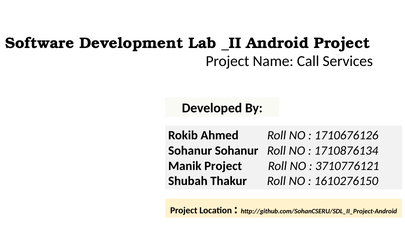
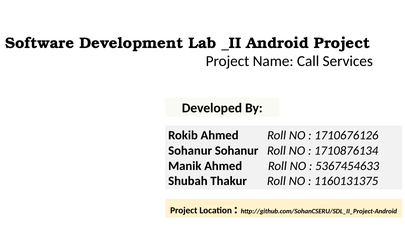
Manik Project: Project -> Ahmed
3710776121: 3710776121 -> 5367454633
1610276150: 1610276150 -> 1160131375
